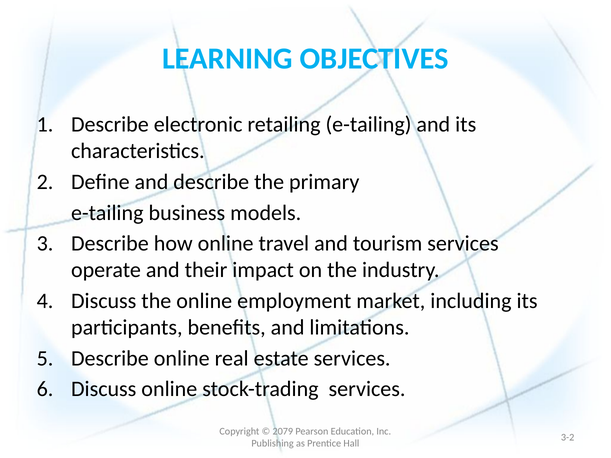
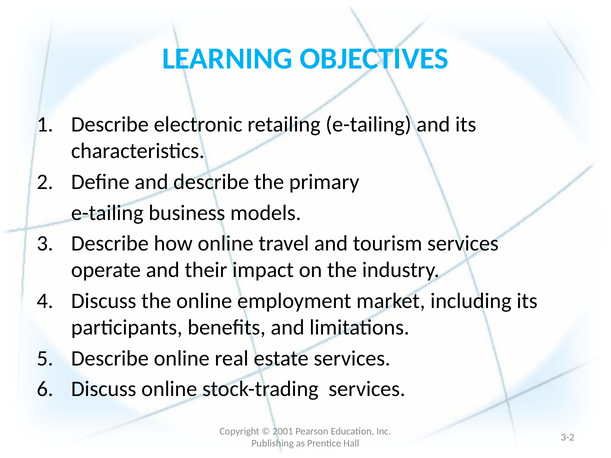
2079: 2079 -> 2001
